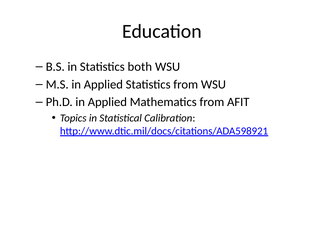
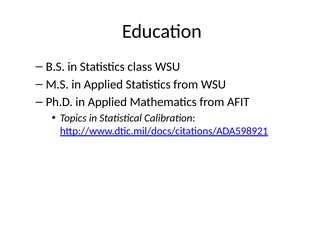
both: both -> class
